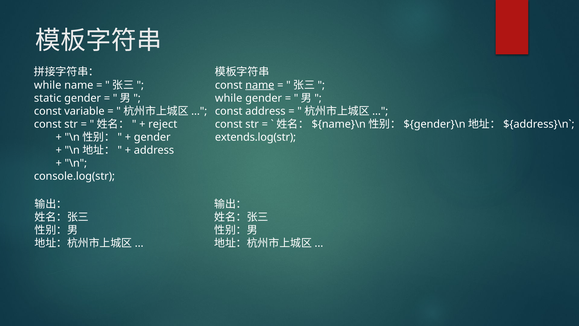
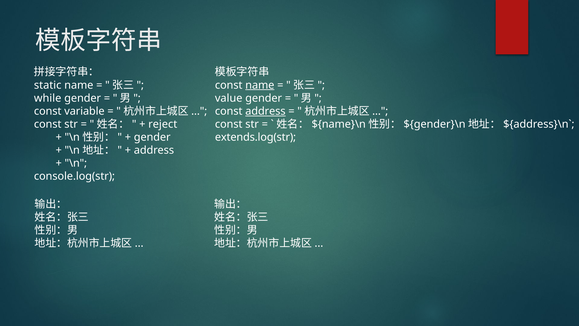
while at (48, 85): while -> static
static: static -> while
while at (229, 98): while -> value
address at (265, 111) underline: none -> present
